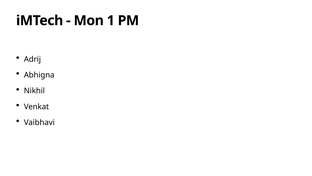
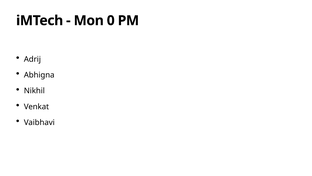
1: 1 -> 0
